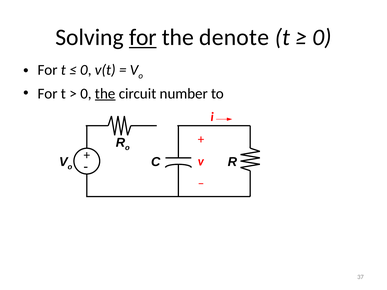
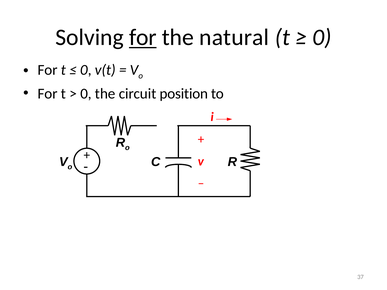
denote: denote -> natural
the at (105, 94) underline: present -> none
number: number -> position
